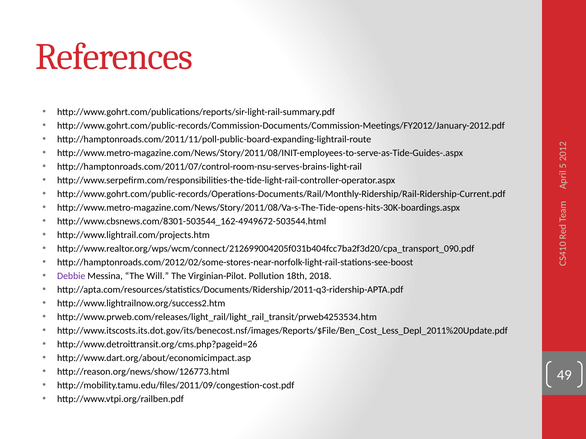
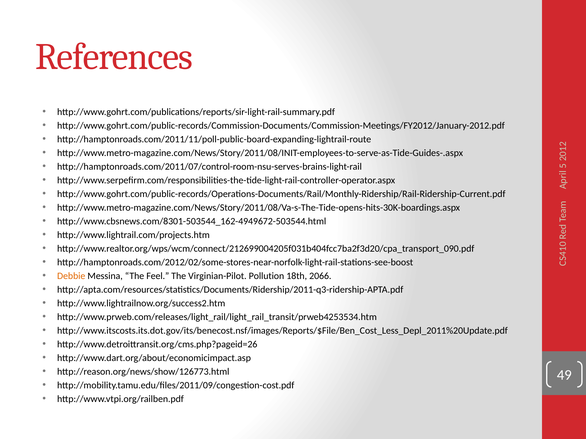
Debbie colour: purple -> orange
Will: Will -> Feel
2018: 2018 -> 2066
